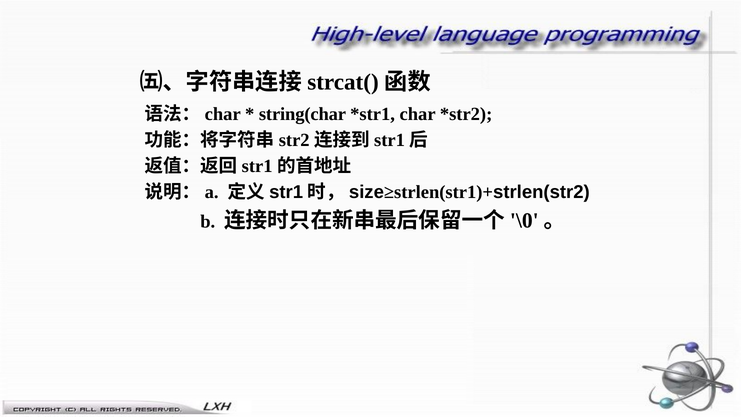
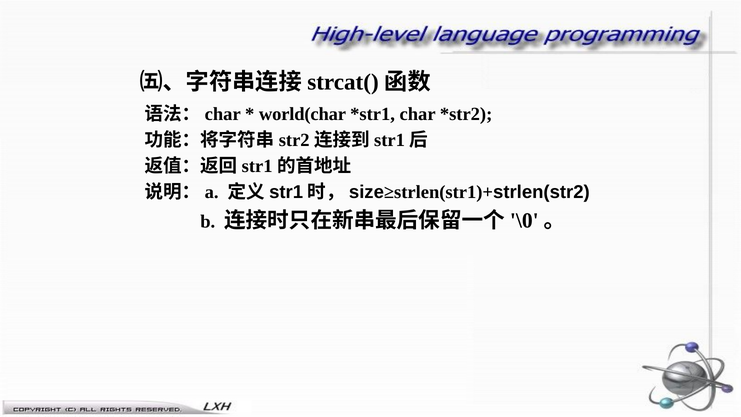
string(char: string(char -> world(char
